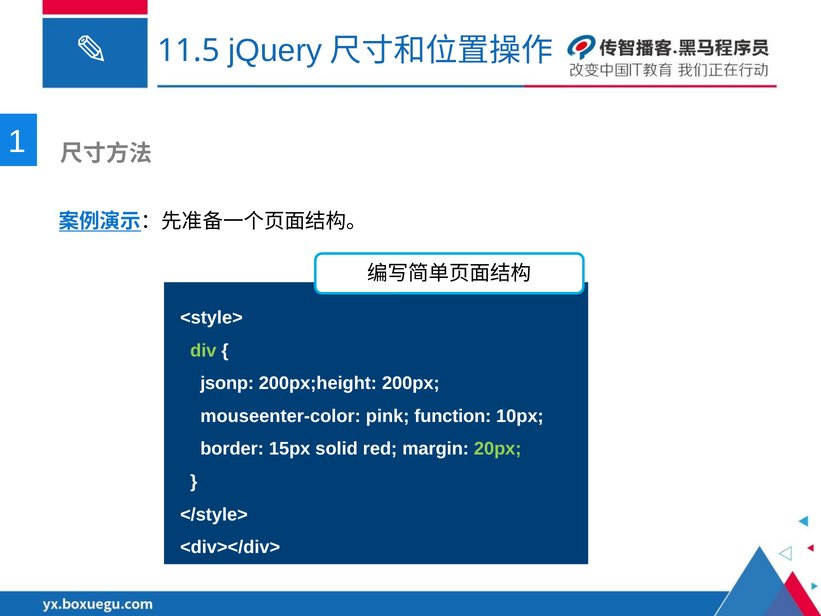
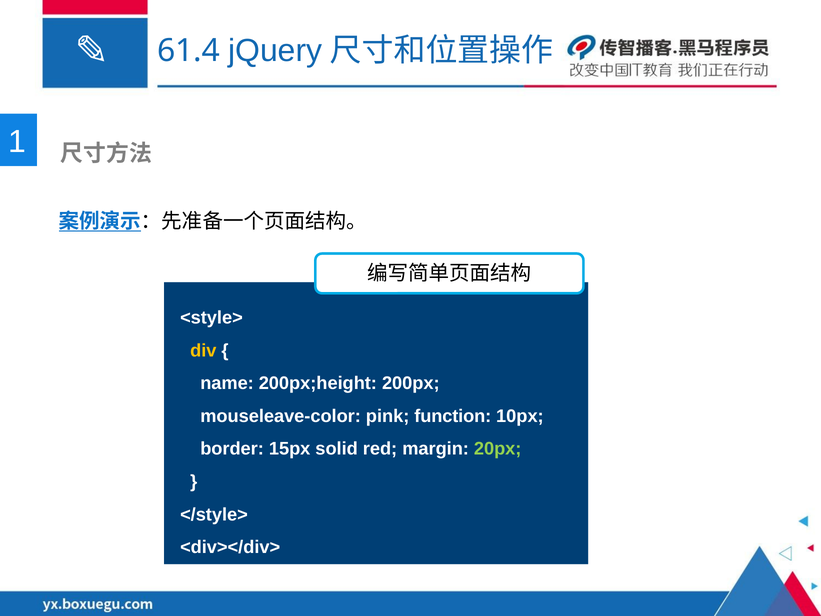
11.5: 11.5 -> 61.4
div colour: light green -> yellow
jsonp: jsonp -> name
mouseenter-color: mouseenter-color -> mouseleave-color
